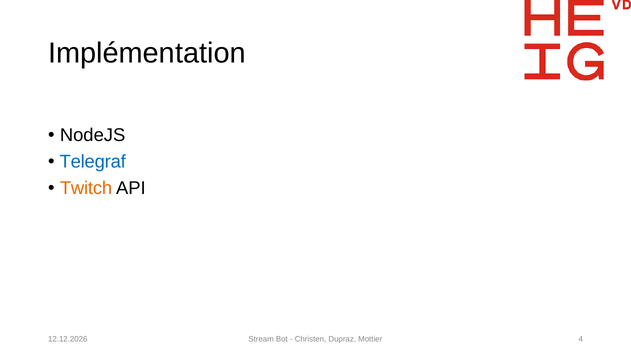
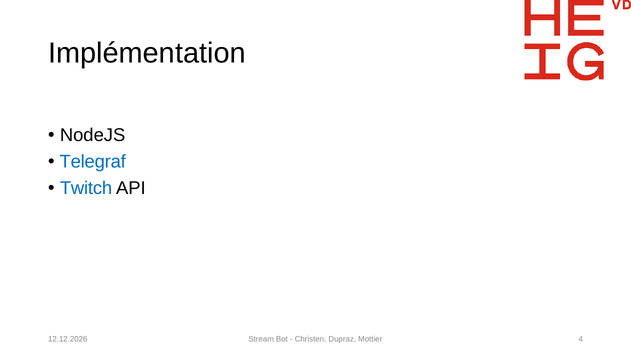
Twitch colour: orange -> blue
